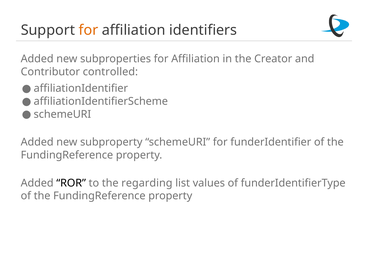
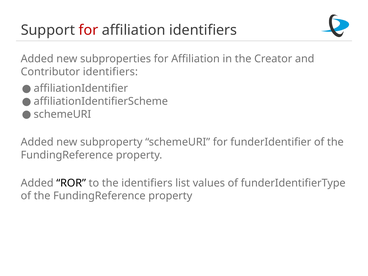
for at (88, 30) colour: orange -> red
Contributor controlled: controlled -> identifiers
the regarding: regarding -> identifiers
